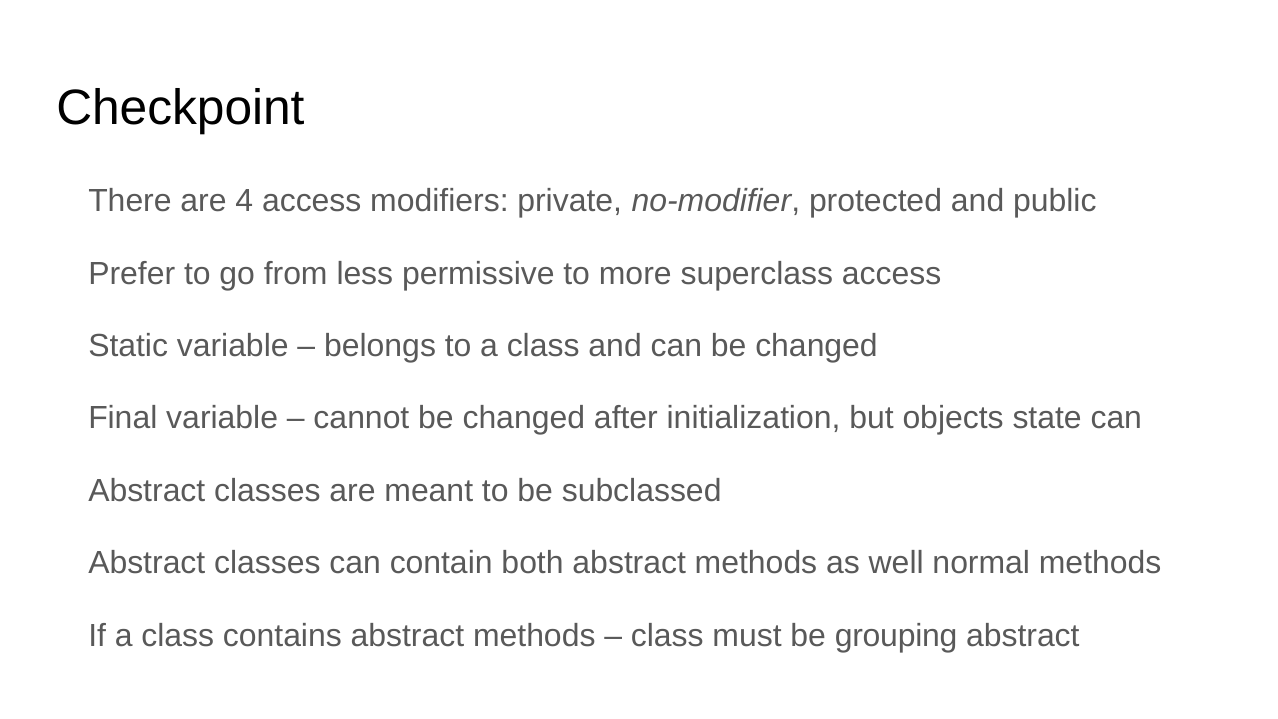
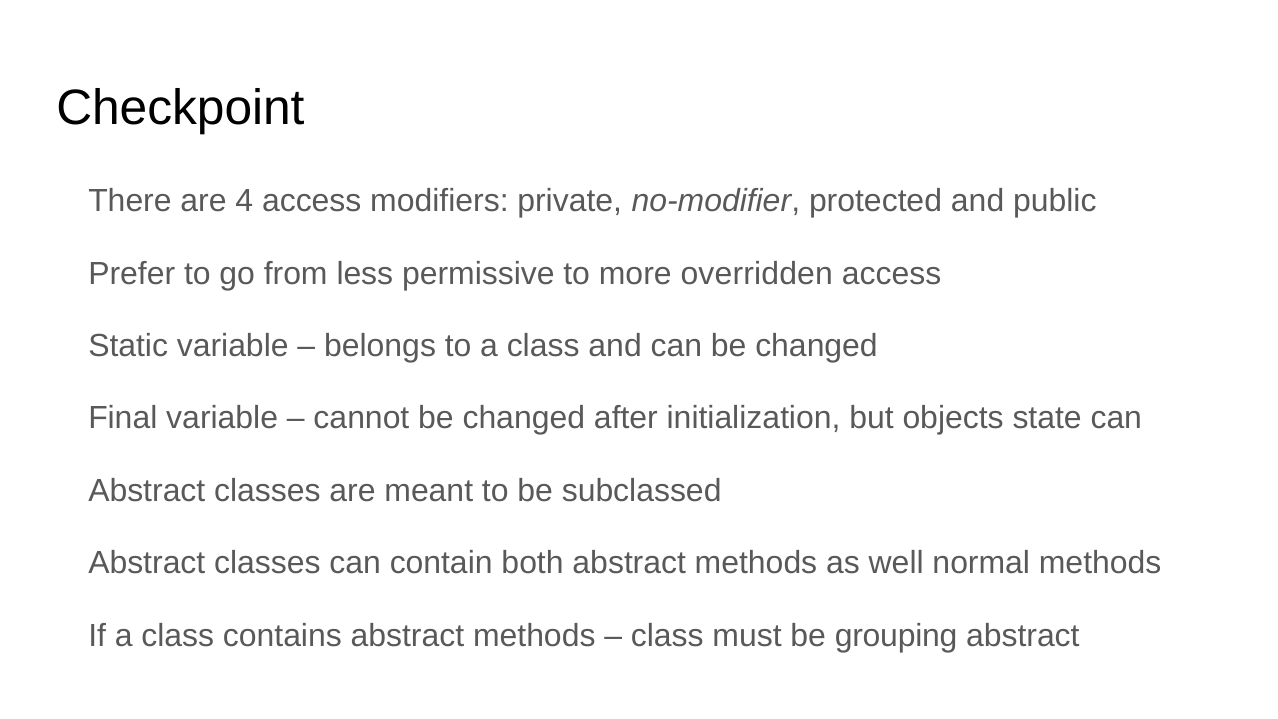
superclass: superclass -> overridden
